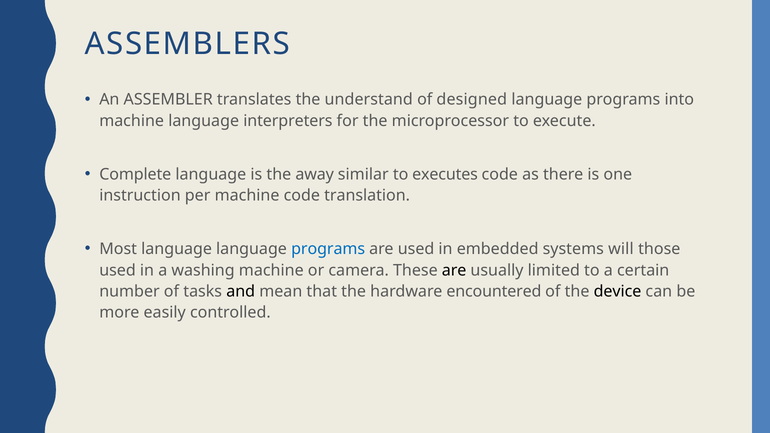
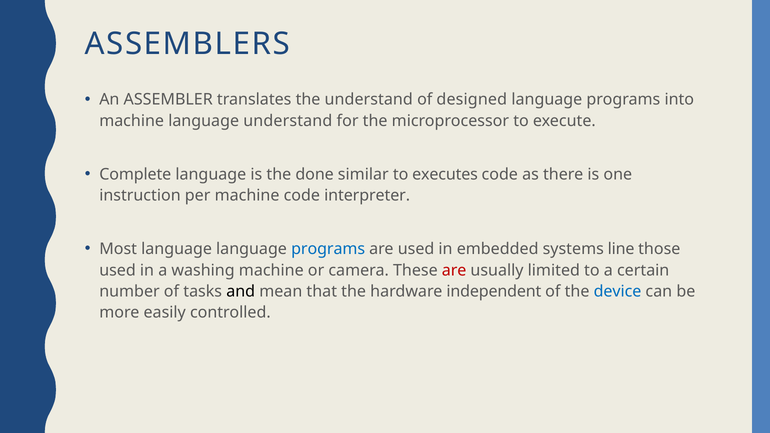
language interpreters: interpreters -> understand
away: away -> done
translation: translation -> interpreter
will: will -> line
are at (454, 270) colour: black -> red
encountered: encountered -> independent
device colour: black -> blue
